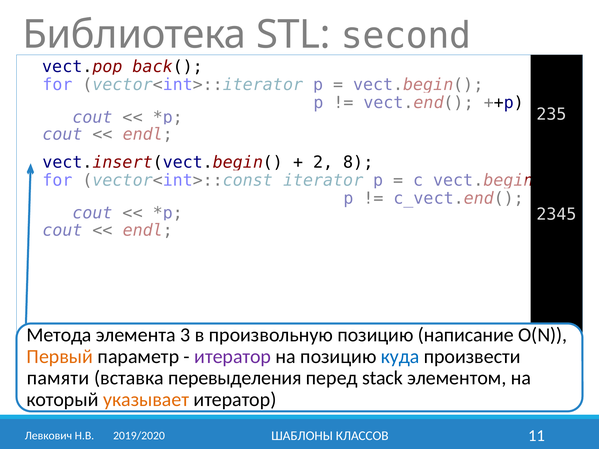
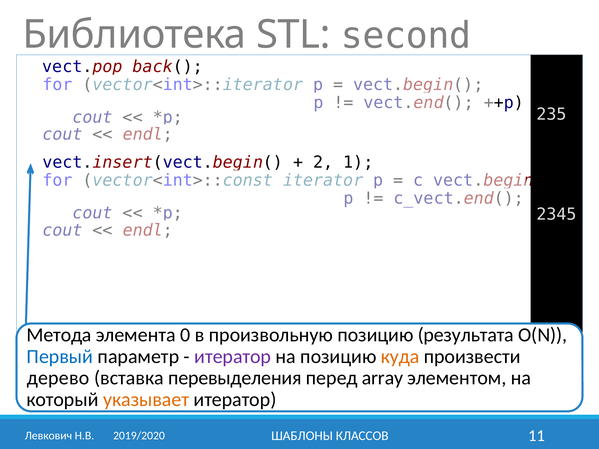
8: 8 -> 1
3: 3 -> 0
написание: написание -> результата
Первый colour: orange -> blue
куда colour: blue -> orange
памяти: памяти -> дерево
stack: stack -> array
